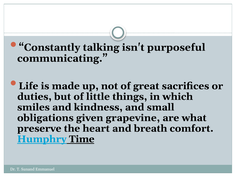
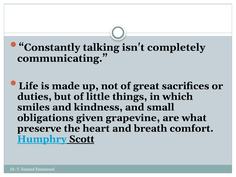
purposeful: purposeful -> completely
Time: Time -> Scott
